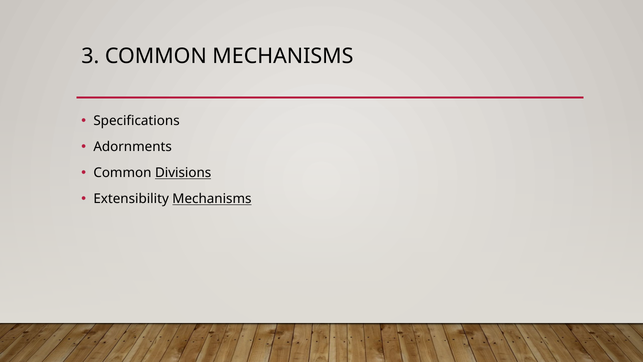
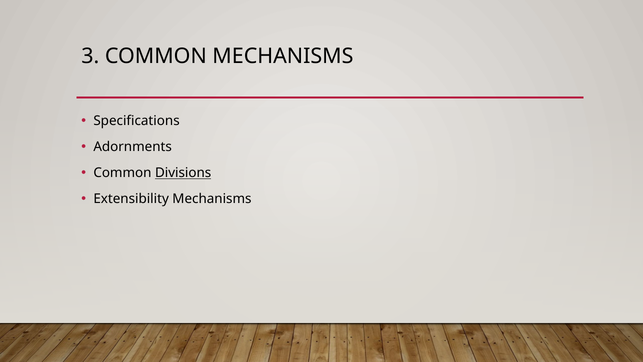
Mechanisms at (212, 199) underline: present -> none
